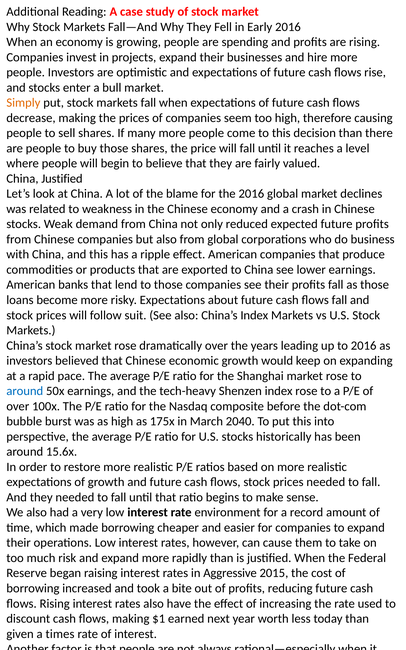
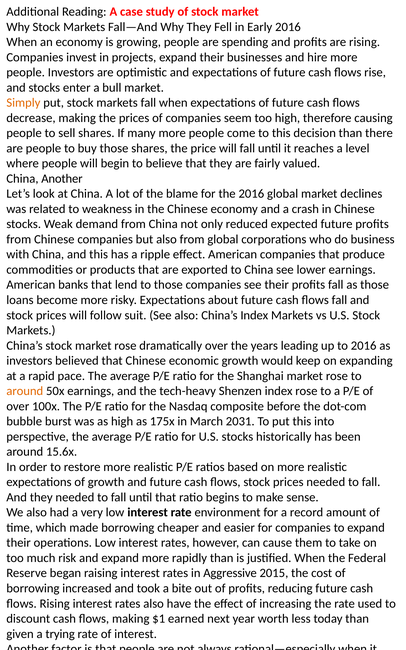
China Justified: Justified -> Another
around at (25, 391) colour: blue -> orange
2040: 2040 -> 2031
times: times -> trying
